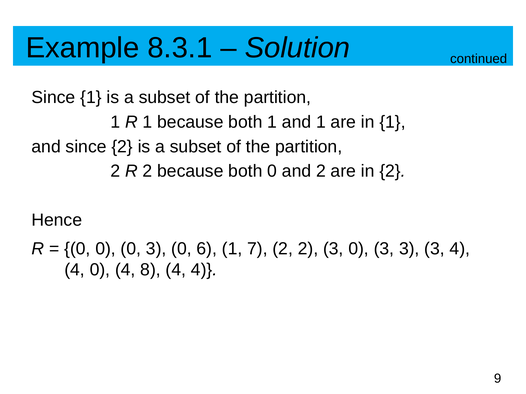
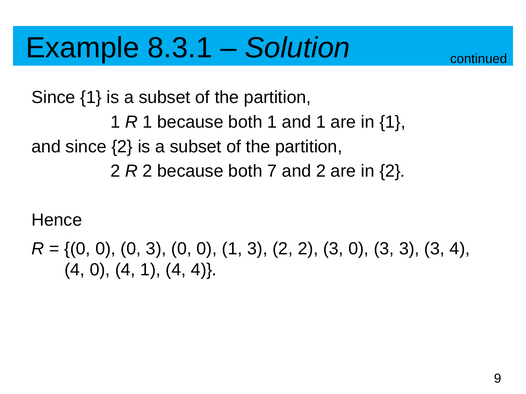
both 0: 0 -> 7
3 0 6: 6 -> 0
1 7: 7 -> 3
4 8: 8 -> 1
